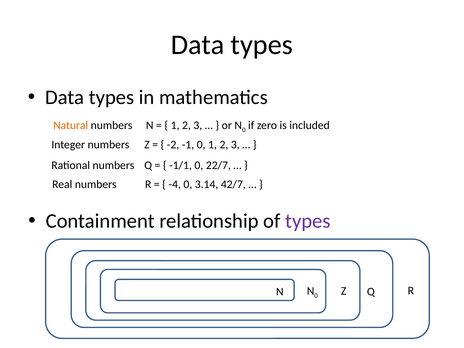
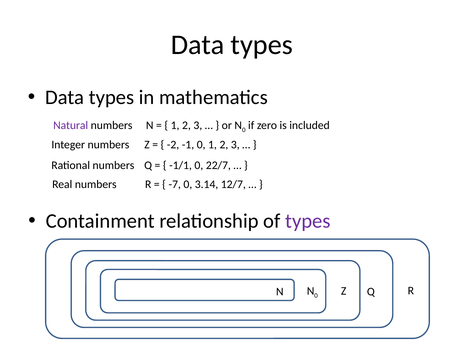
Natural colour: orange -> purple
-4: -4 -> -7
42/7: 42/7 -> 12/7
